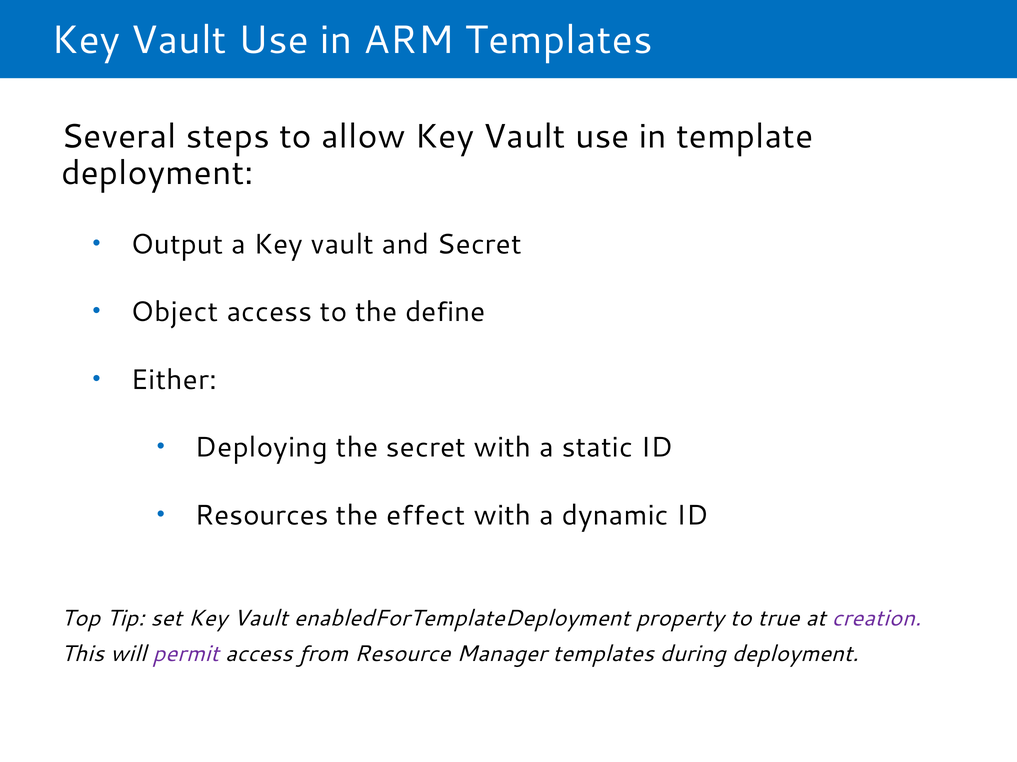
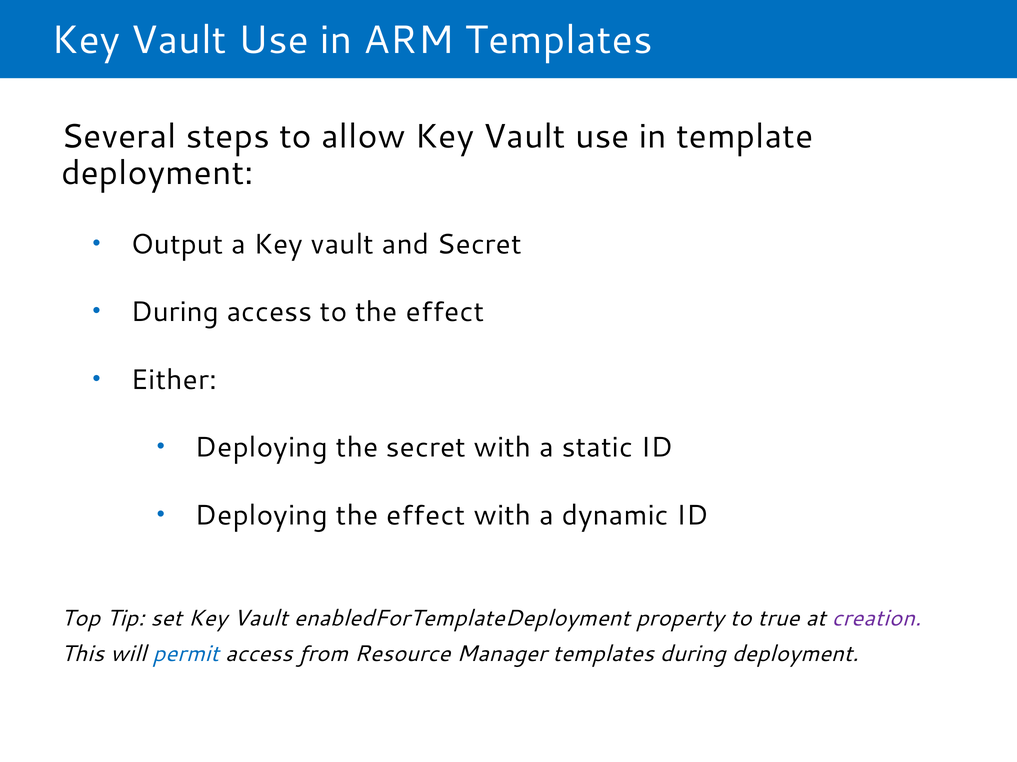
Object at (175, 312): Object -> During
to the define: define -> effect
Resources at (262, 516): Resources -> Deploying
permit colour: purple -> blue
